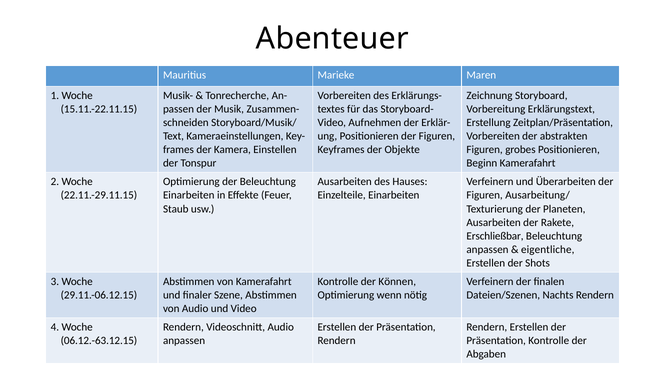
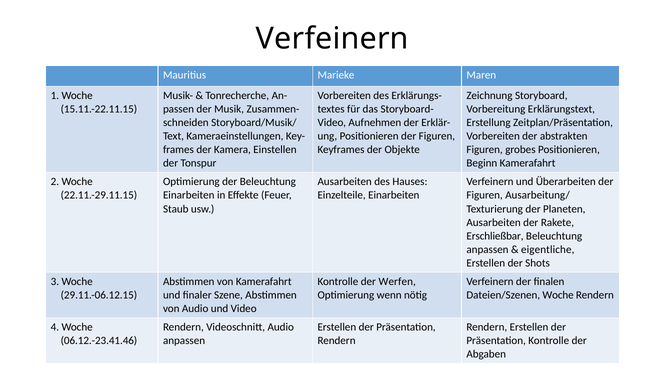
Abenteuer at (332, 39): Abenteuer -> Verfeinern
Können: Können -> Werfen
Dateien/Szenen Nachts: Nachts -> Woche
06.12.-63.12.15: 06.12.-63.12.15 -> 06.12.-23.41.46
